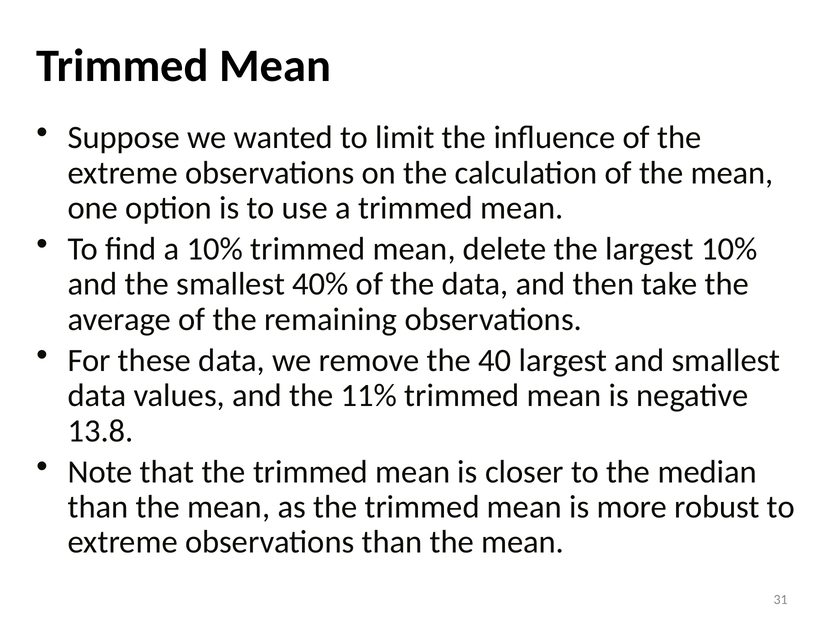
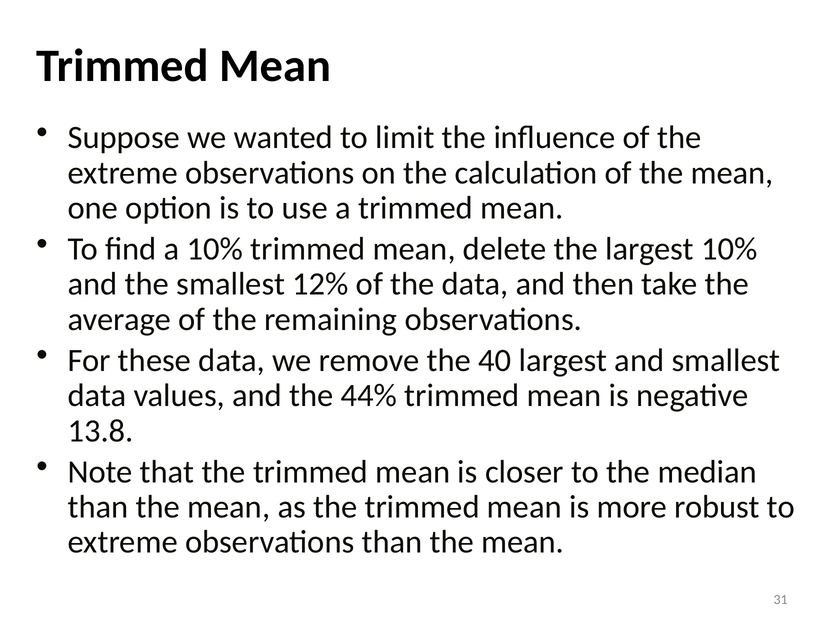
40%: 40% -> 12%
11%: 11% -> 44%
